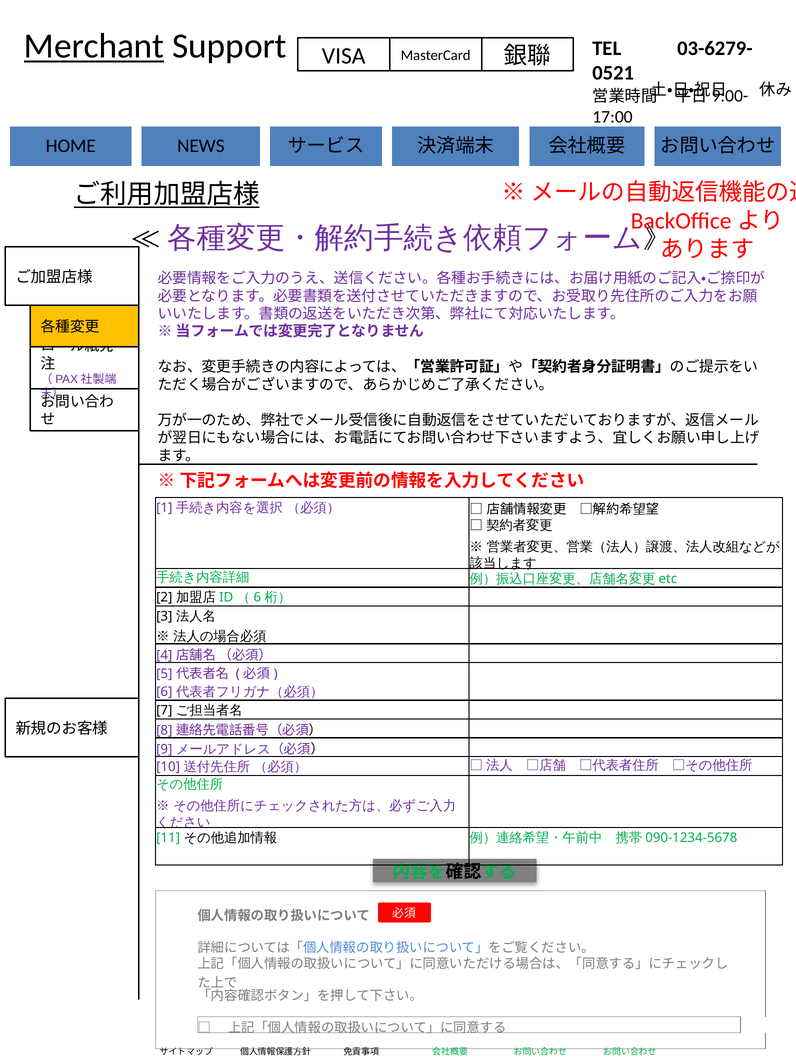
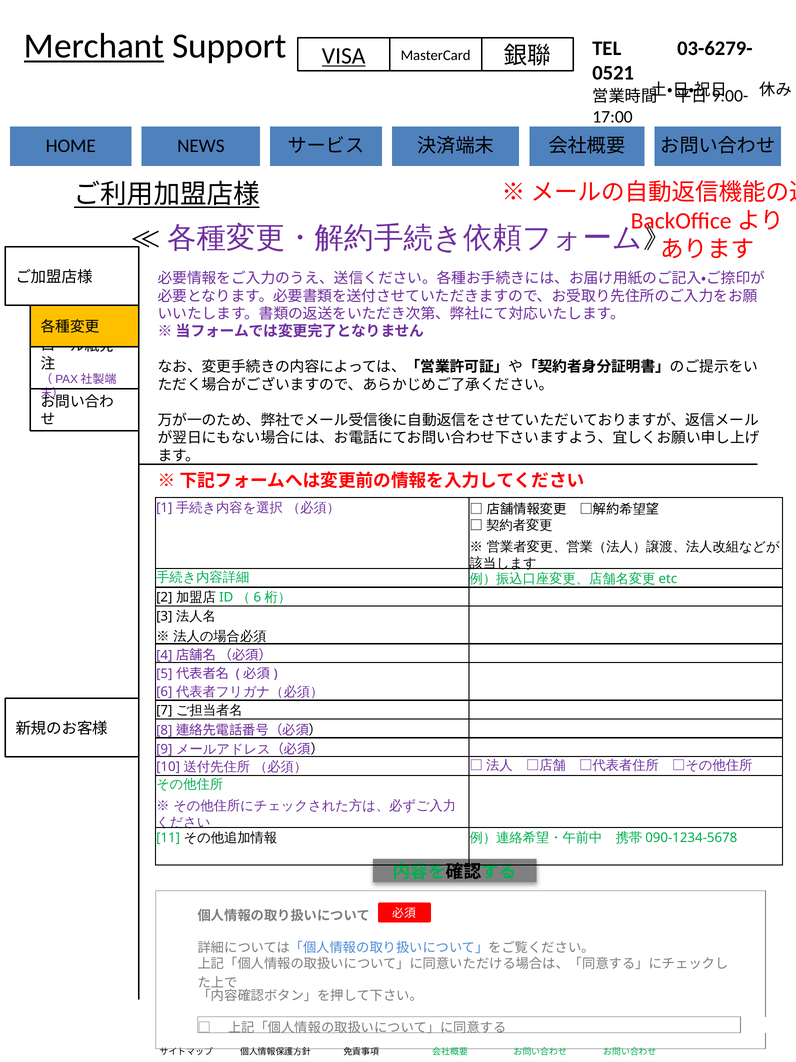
VISA underline: none -> present
